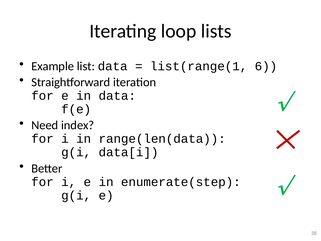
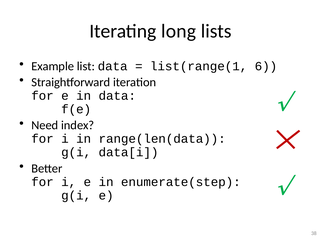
loop: loop -> long
